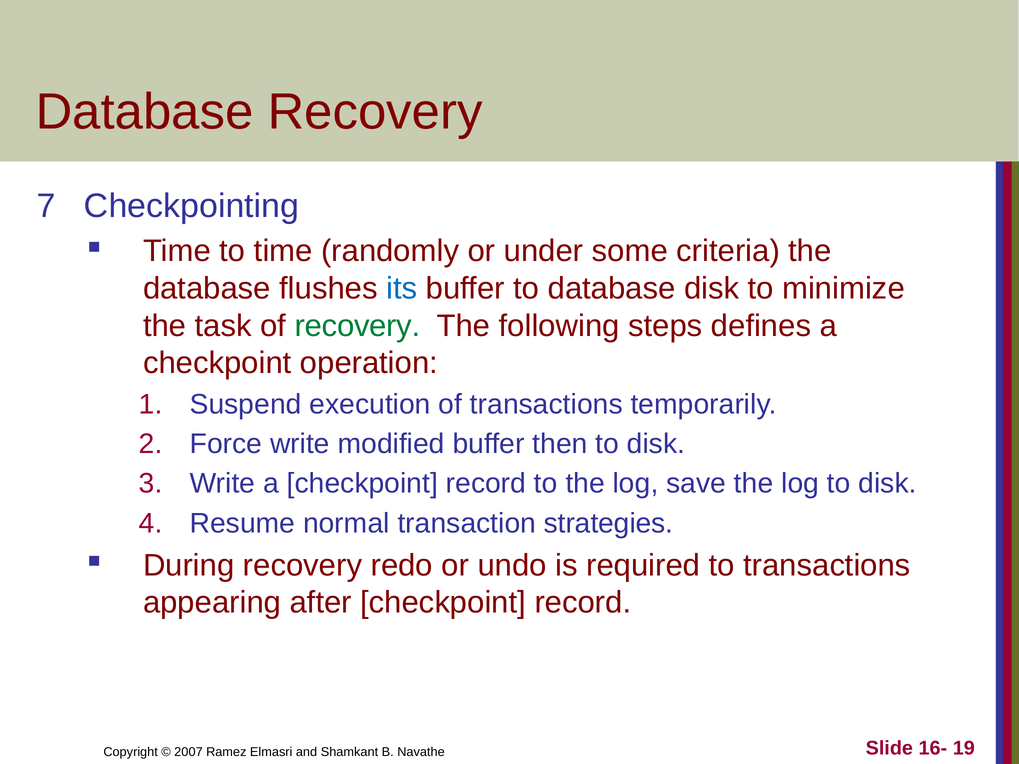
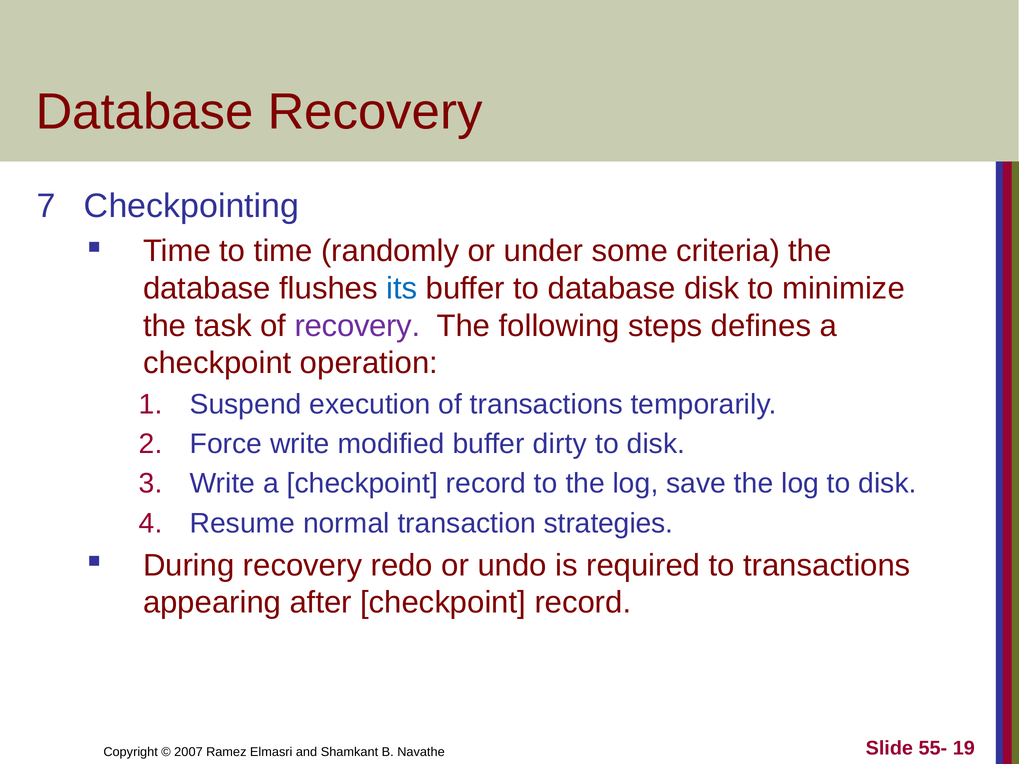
recovery at (358, 326) colour: green -> purple
then: then -> dirty
16-: 16- -> 55-
